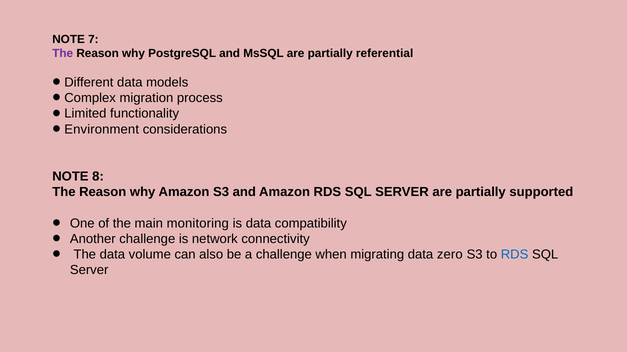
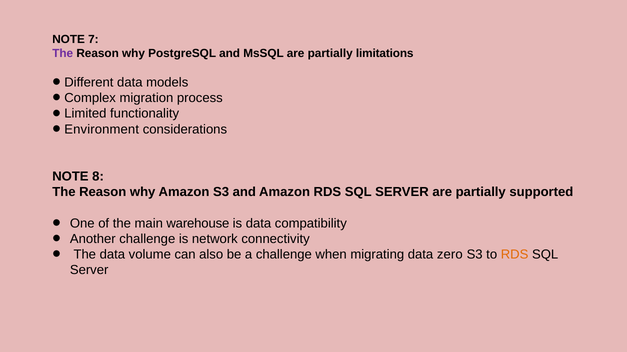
referential: referential -> limitations
monitoring: monitoring -> warehouse
RDS at (515, 255) colour: blue -> orange
